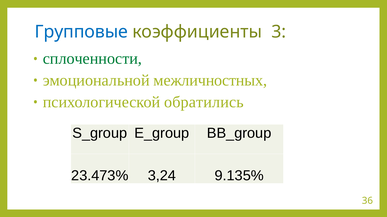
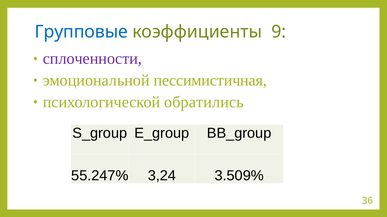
3: 3 -> 9
сплоченности colour: green -> purple
межличностных: межличностных -> пессимистичная
23.473%: 23.473% -> 55.247%
9.135%: 9.135% -> 3.509%
